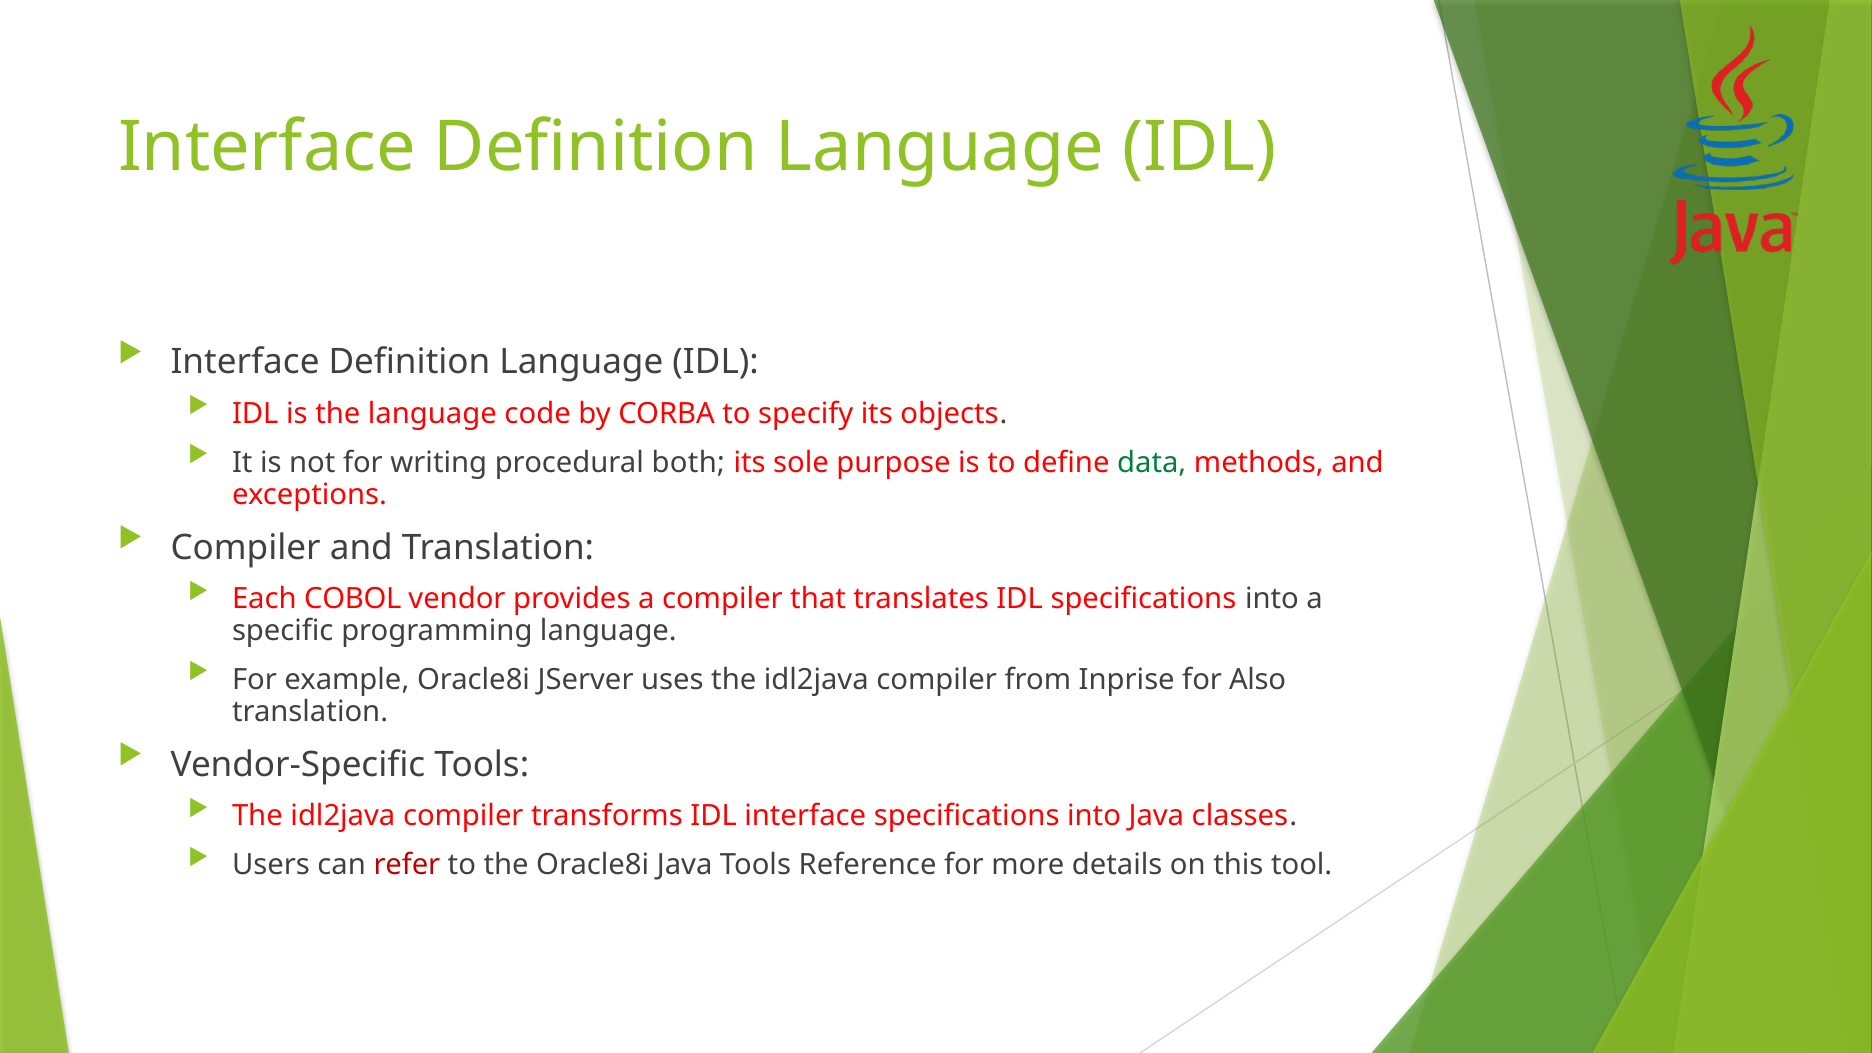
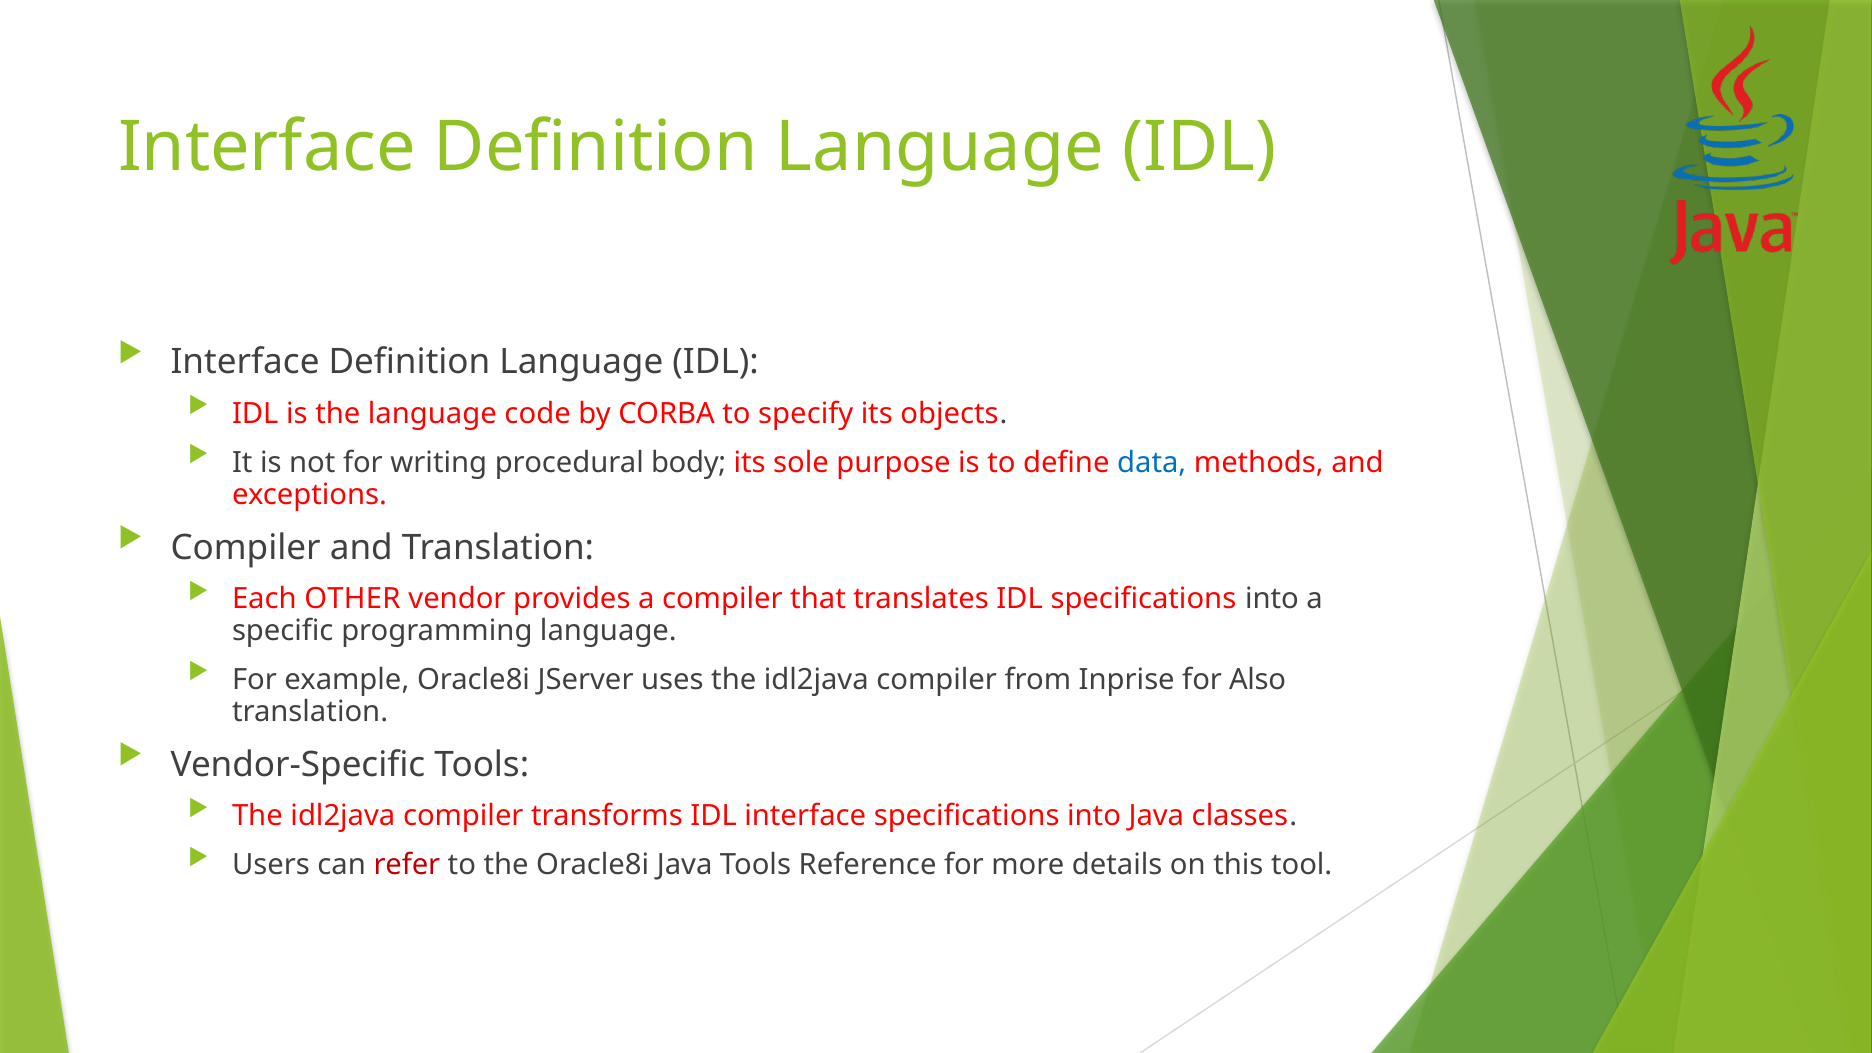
both: both -> body
data colour: green -> blue
COBOL: COBOL -> OTHER
